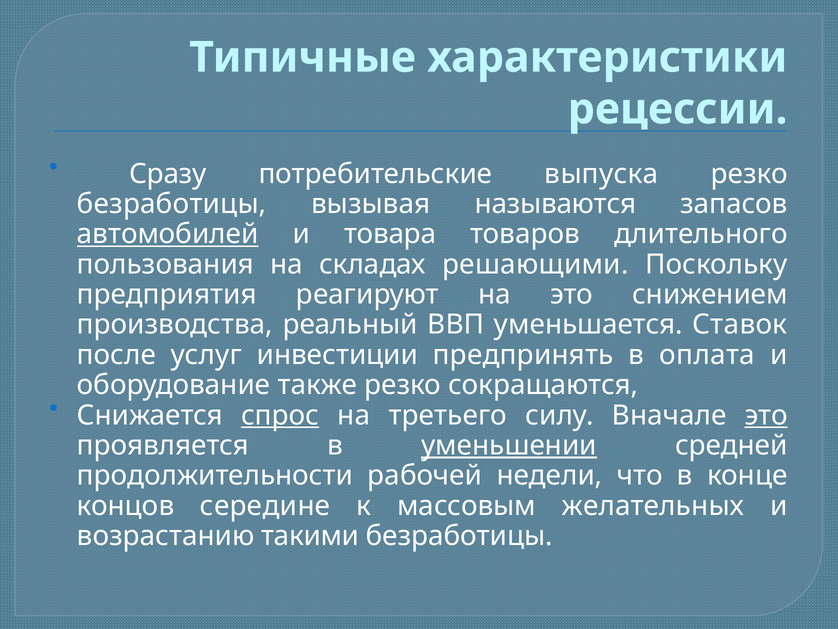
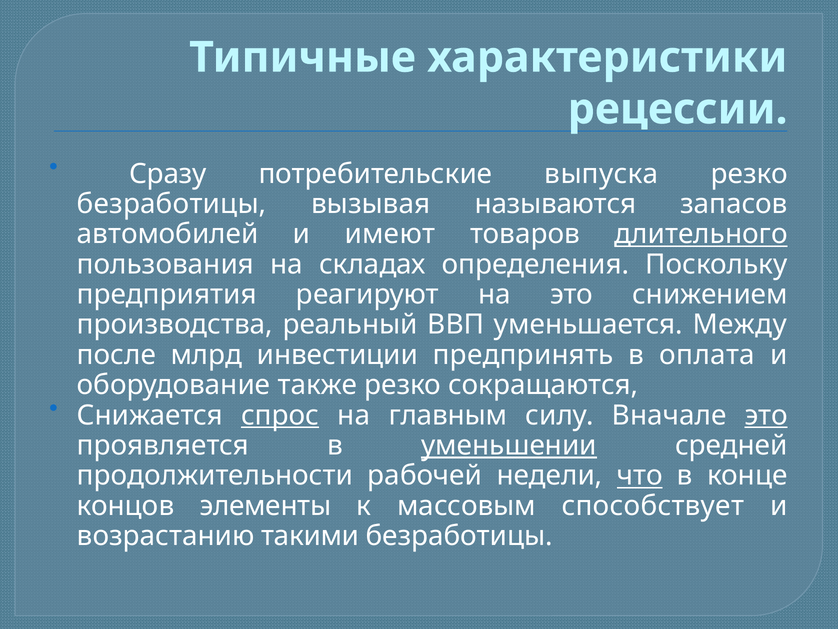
автомобилей underline: present -> none
товара: товара -> имеют
длительного underline: none -> present
решающими: решающими -> определения
Ставок: Ставок -> Между
услуг: услуг -> млрд
третьего: третьего -> главным
что underline: none -> present
середине: середине -> элементы
желательных: желательных -> способствует
